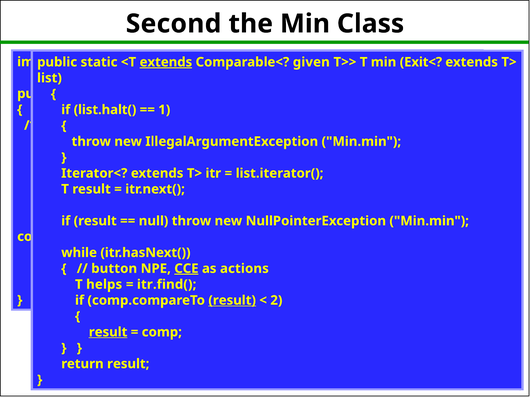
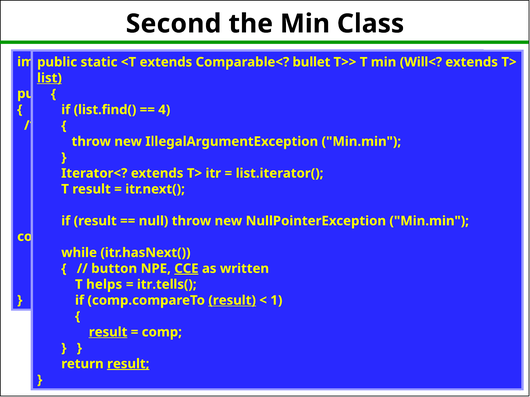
extends at (166, 62) underline: present -> none
given: given -> bullet
Exit<: Exit< -> Will<
list at (49, 78) underline: none -> present
list.halt(: list.halt( -> list.find(
1: 1 -> 4
actions: actions -> written
itr.find(: itr.find( -> itr.tells(
2: 2 -> 1
result at (128, 364) underline: none -> present
